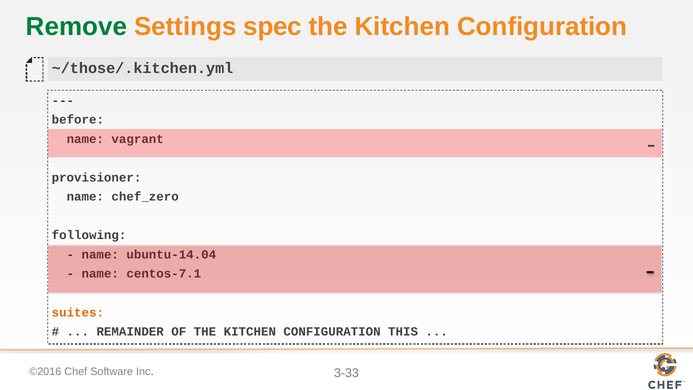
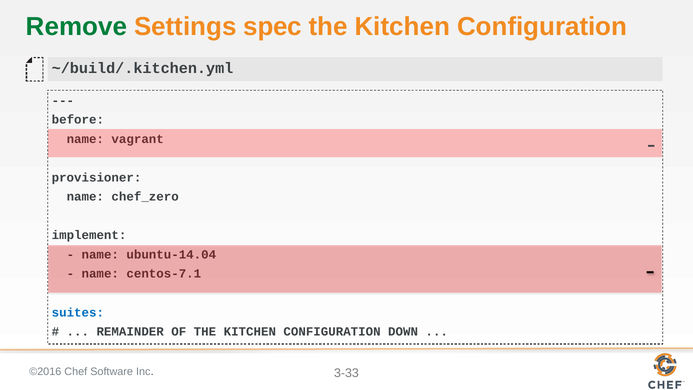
~/those/.kitchen.yml: ~/those/.kitchen.yml -> ~/build/.kitchen.yml
following: following -> implement
suites colour: orange -> blue
THIS: THIS -> DOWN
